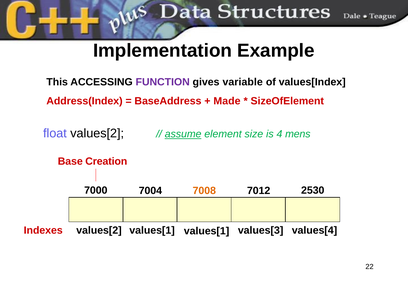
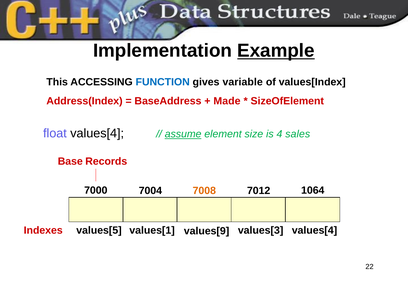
Example underline: none -> present
FUNCTION colour: purple -> blue
float values[2: values[2 -> values[4
mens: mens -> sales
Creation: Creation -> Records
2530: 2530 -> 1064
values[2 at (99, 231): values[2 -> values[5
values[1 values[1: values[1 -> values[9
